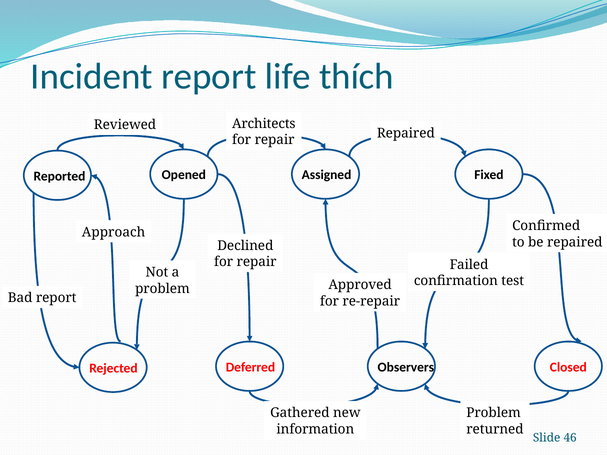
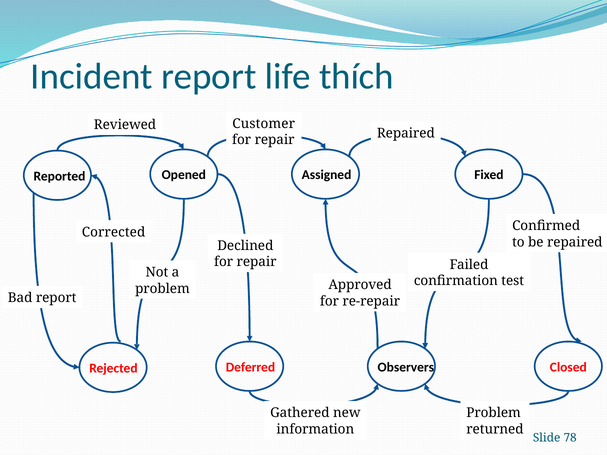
Architects: Architects -> Customer
Approach: Approach -> Corrected
46: 46 -> 78
